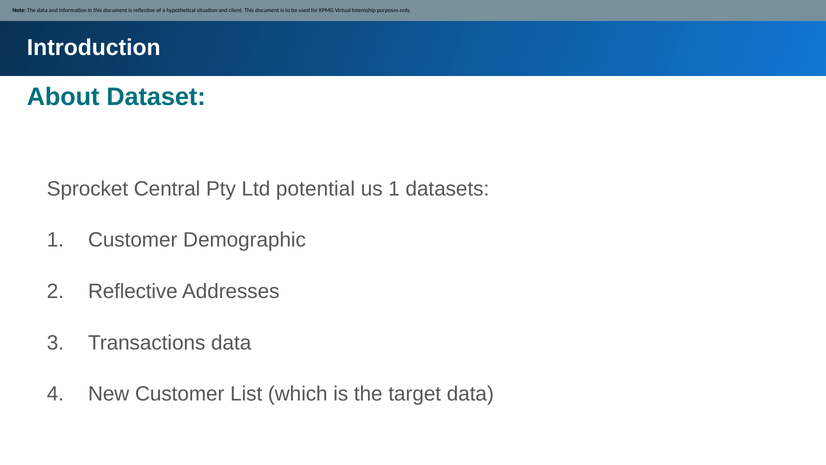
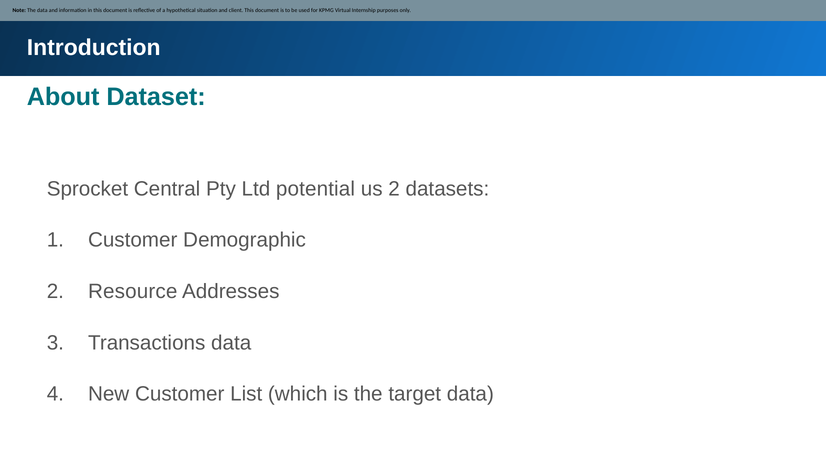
us 1: 1 -> 2
Reflective at (133, 291): Reflective -> Resource
